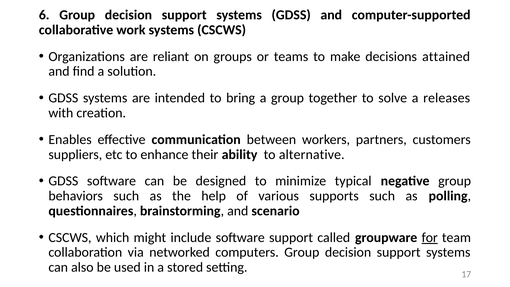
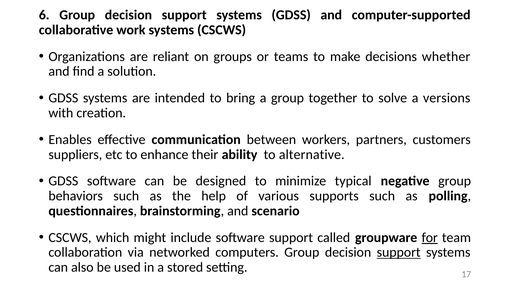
attained: attained -> whether
releases: releases -> versions
support at (399, 252) underline: none -> present
